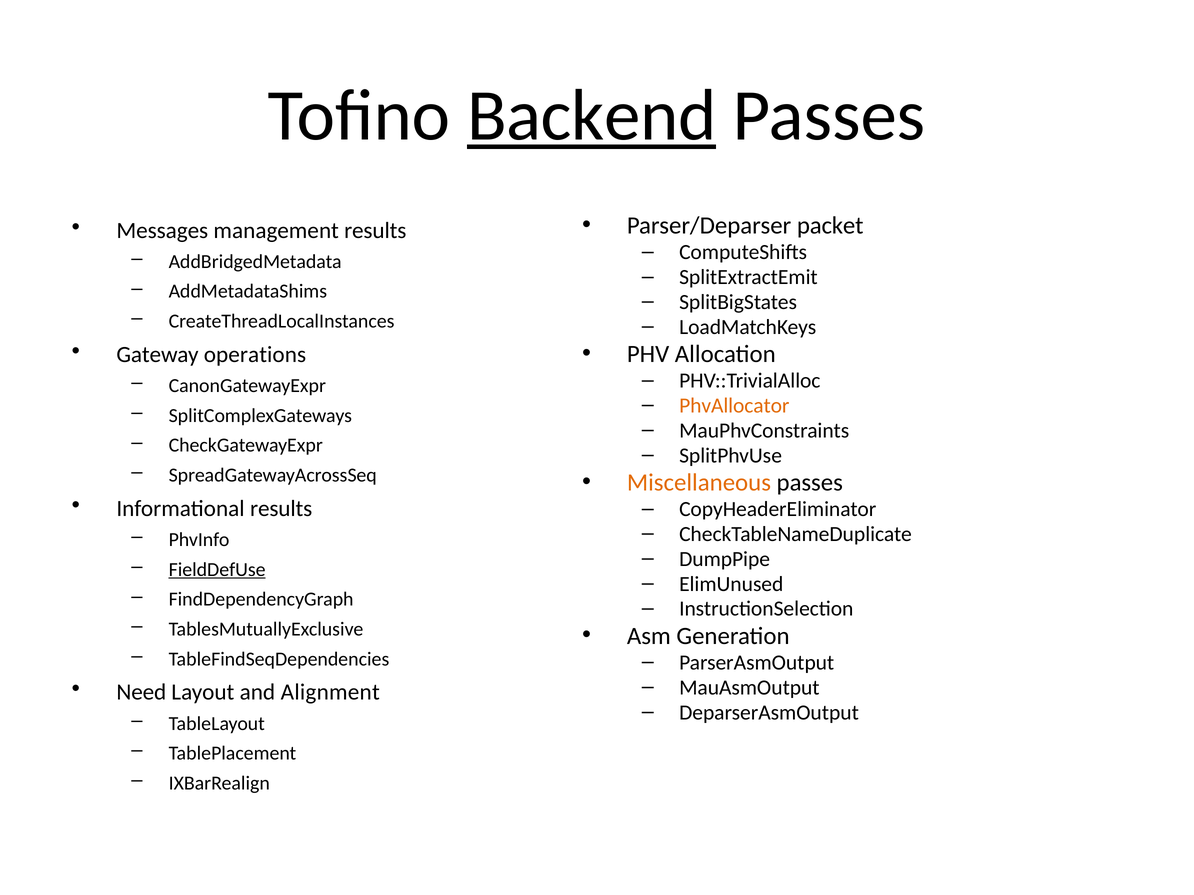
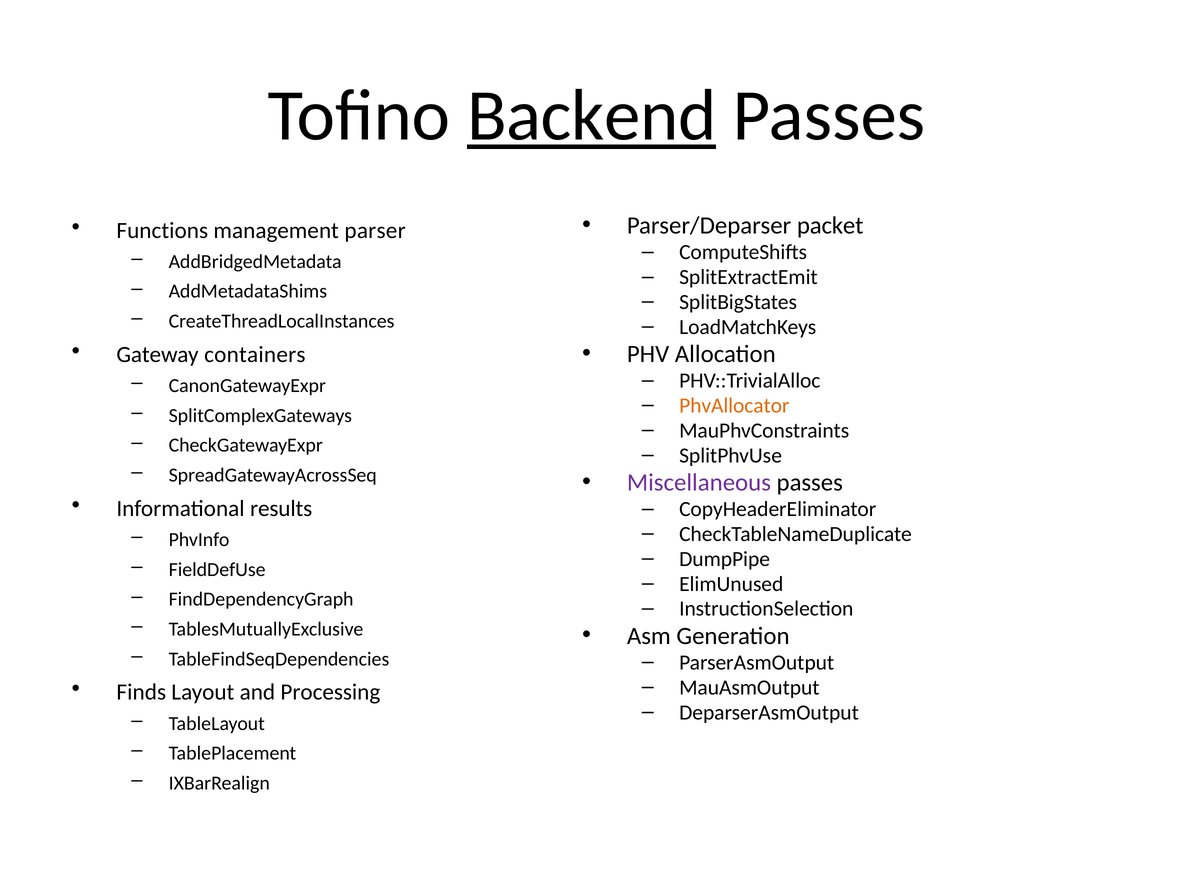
Messages: Messages -> Functions
management results: results -> parser
operations: operations -> containers
Miscellaneous colour: orange -> purple
FieldDefUse underline: present -> none
Need: Need -> Finds
Alignment: Alignment -> Processing
